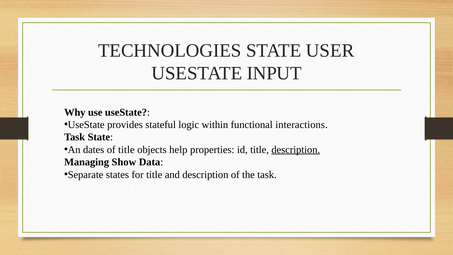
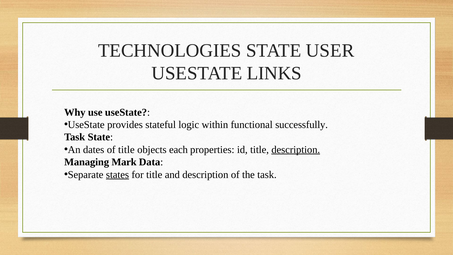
INPUT: INPUT -> LINKS
interactions: interactions -> successfully
help: help -> each
Show: Show -> Mark
states underline: none -> present
